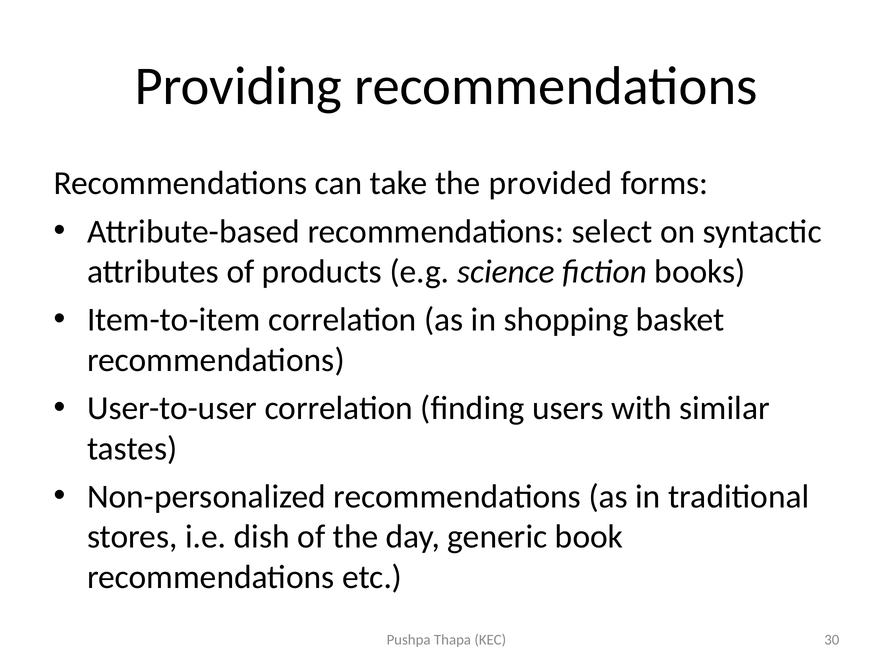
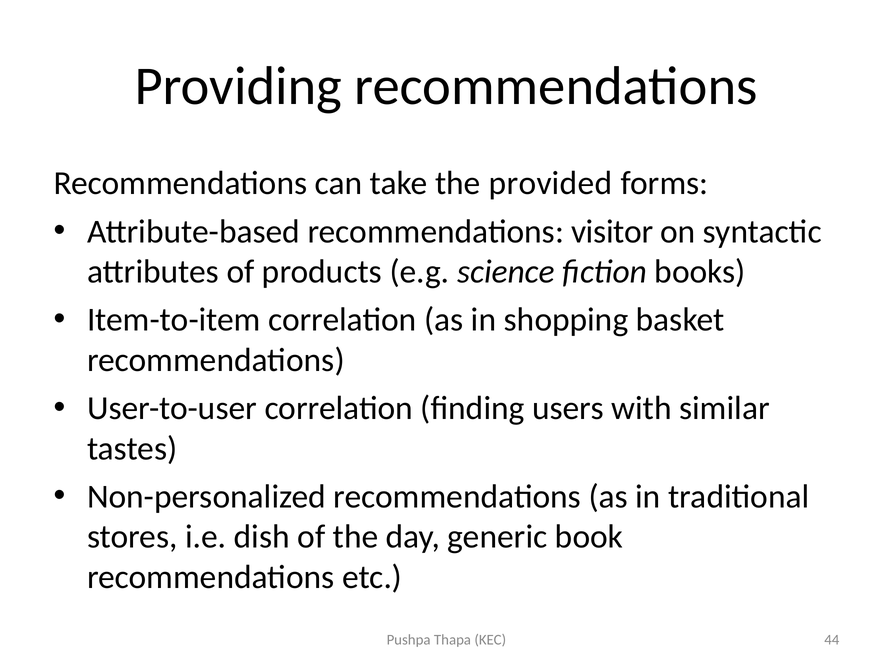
select: select -> visitor
30: 30 -> 44
